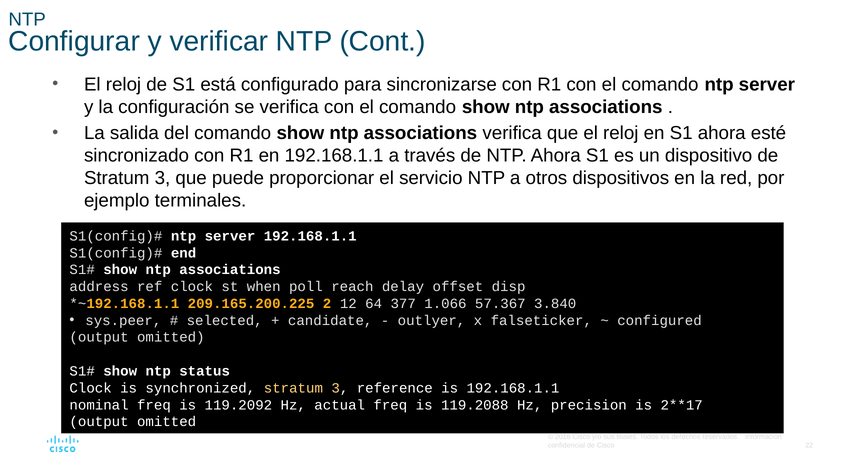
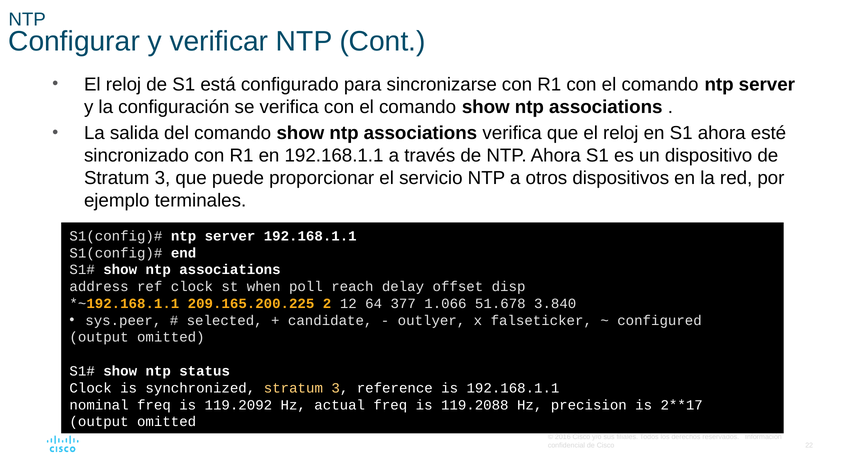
57.367: 57.367 -> 51.678
